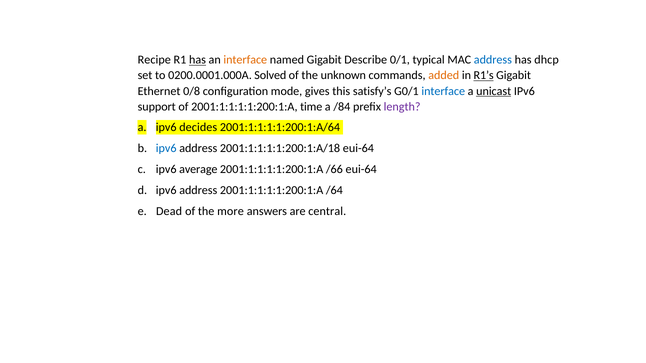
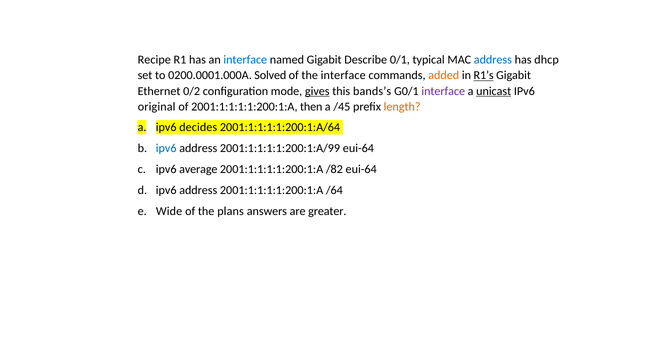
has at (197, 60) underline: present -> none
interface at (245, 60) colour: orange -> blue
the unknown: unknown -> interface
0/8: 0/8 -> 0/2
gives underline: none -> present
satisfy’s: satisfy’s -> bands’s
interface at (443, 91) colour: blue -> purple
support: support -> original
time: time -> then
/84: /84 -> /45
length colour: purple -> orange
2001:1:1:1:1:200:1:A/18: 2001:1:1:1:1:200:1:A/18 -> 2001:1:1:1:1:200:1:A/99
/66: /66 -> /82
Dead: Dead -> Wide
more: more -> plans
central: central -> greater
